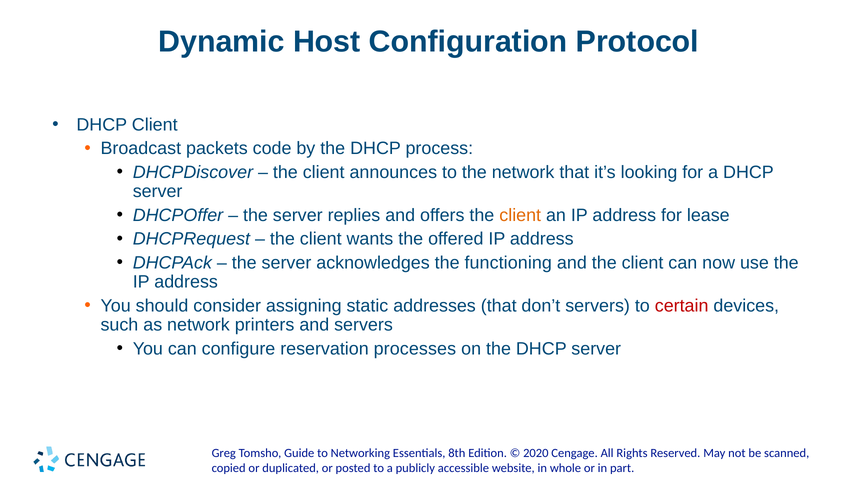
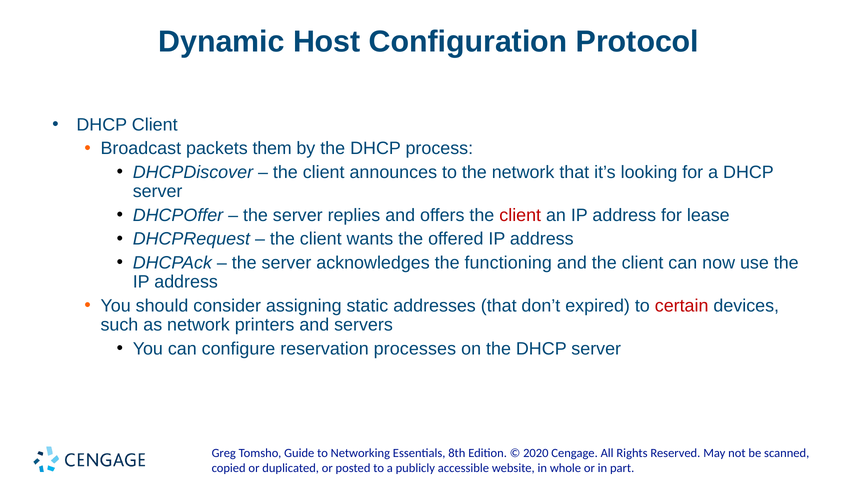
code: code -> them
client at (520, 215) colour: orange -> red
don’t servers: servers -> expired
